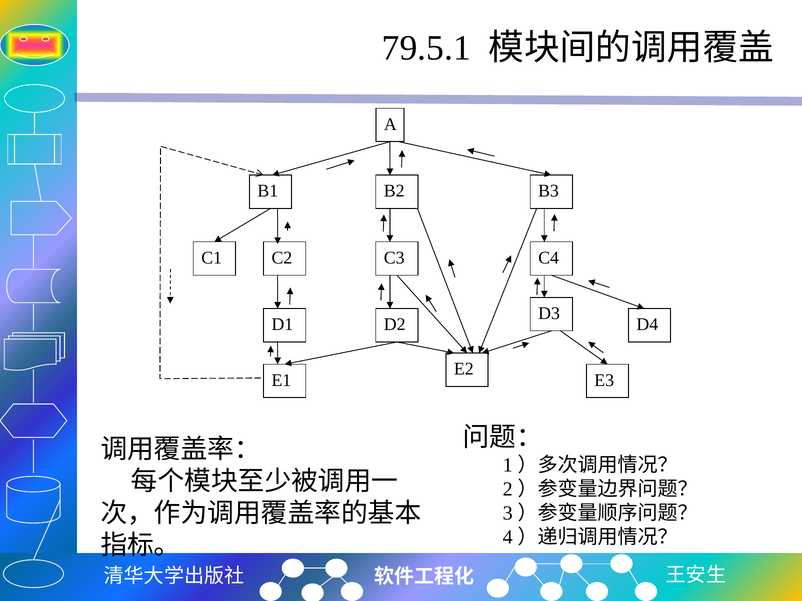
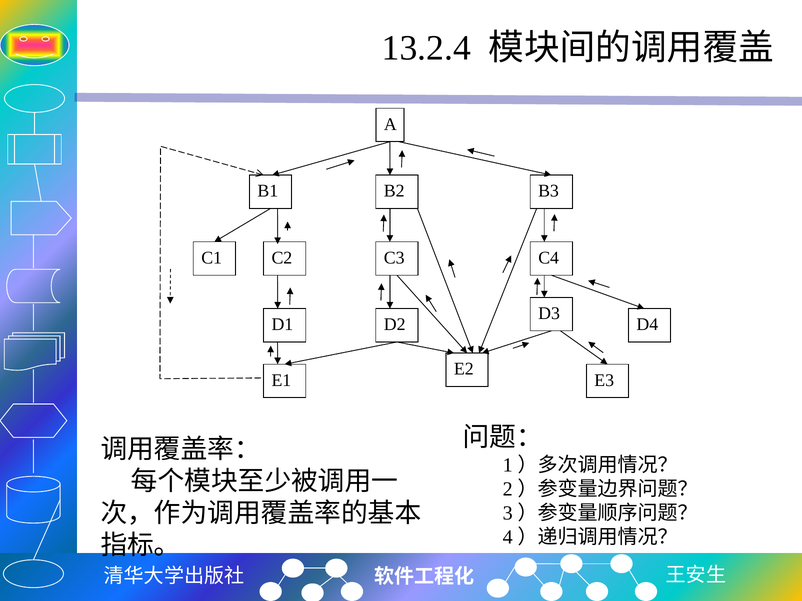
79.5.1: 79.5.1 -> 13.2.4
